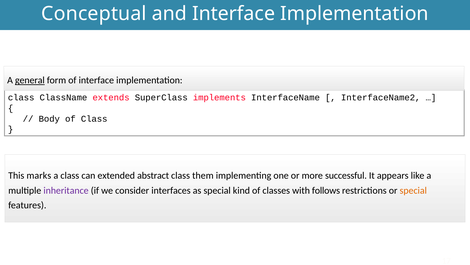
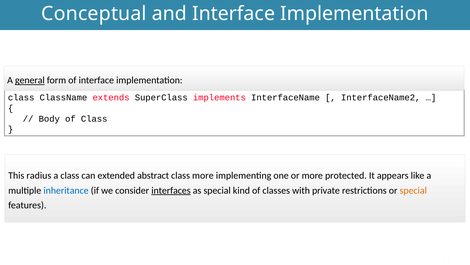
marks: marks -> radius
class them: them -> more
successful: successful -> protected
inheritance colour: purple -> blue
interfaces underline: none -> present
follows: follows -> private
